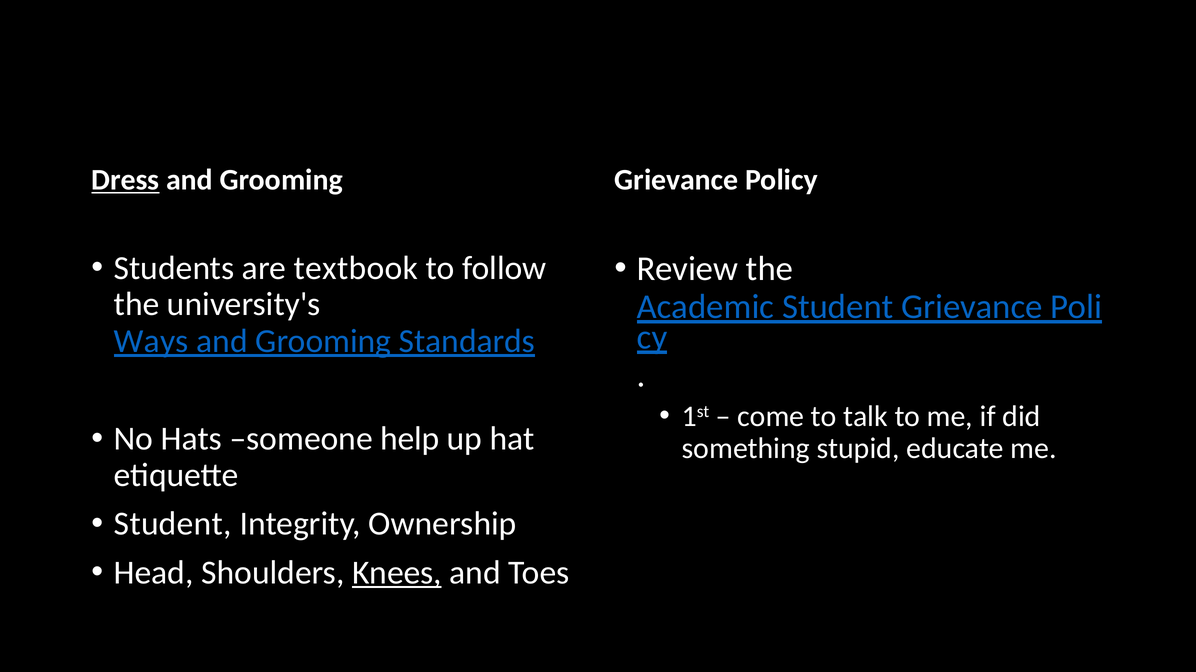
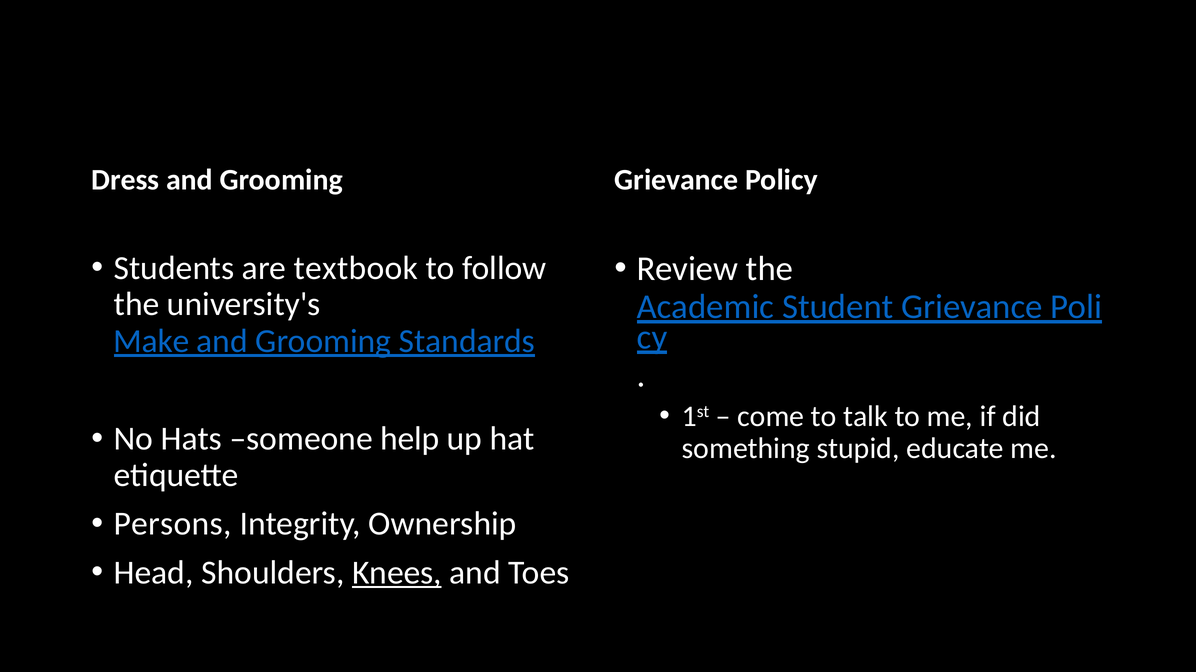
Dress underline: present -> none
Ways: Ways -> Make
Student at (173, 524): Student -> Persons
